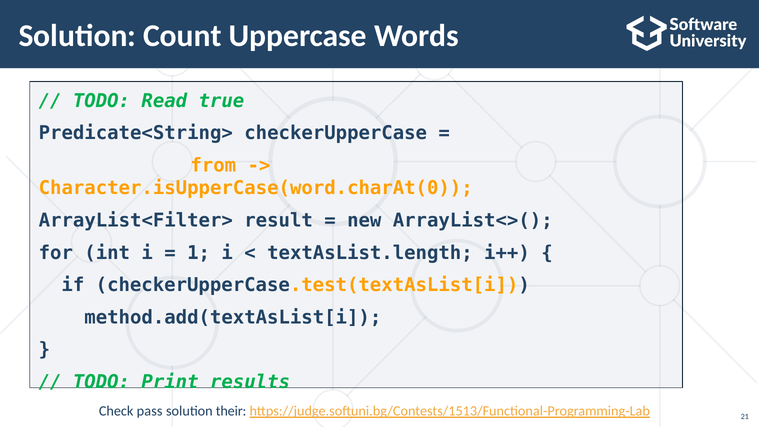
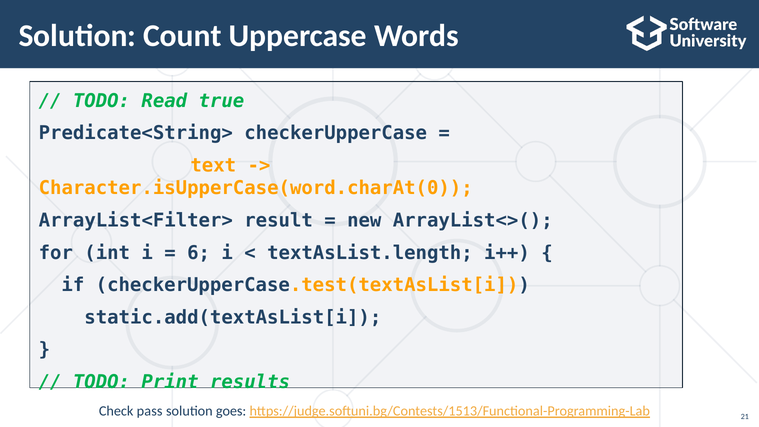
from: from -> text
1: 1 -> 6
method.add(textAsList[i: method.add(textAsList[i -> static.add(textAsList[i
their: their -> goes
